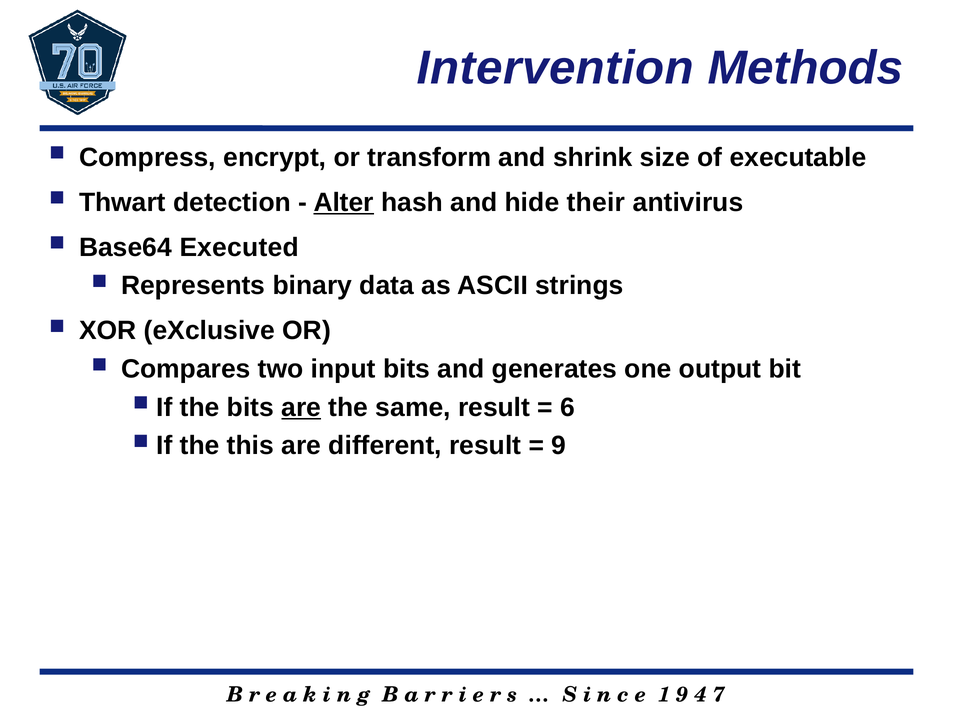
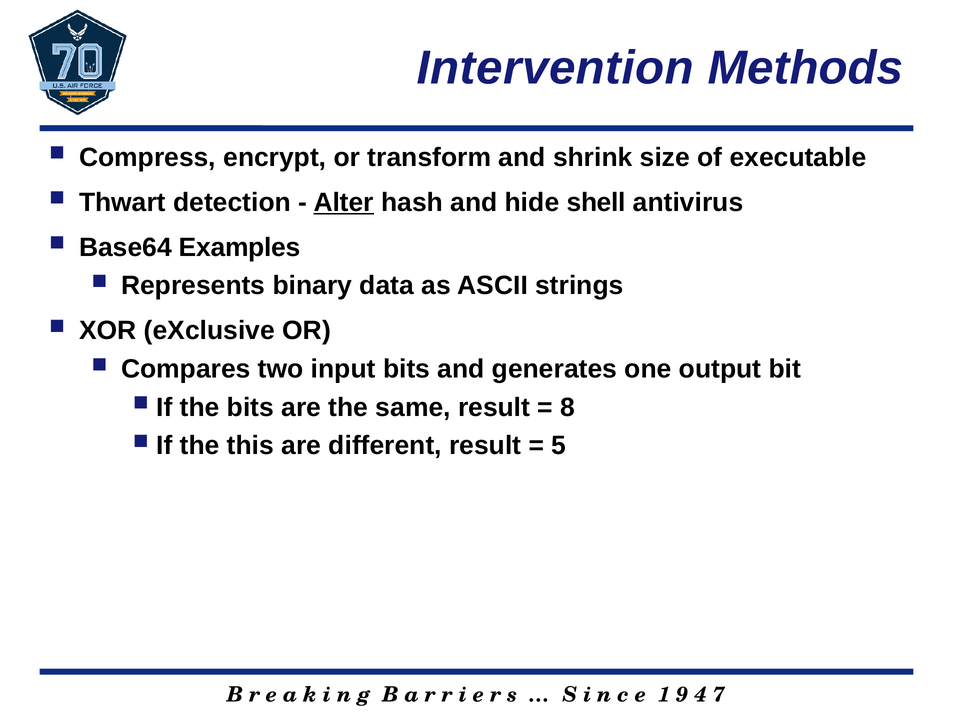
their: their -> shell
Executed: Executed -> Examples
are at (301, 408) underline: present -> none
6: 6 -> 8
9 at (559, 446): 9 -> 5
